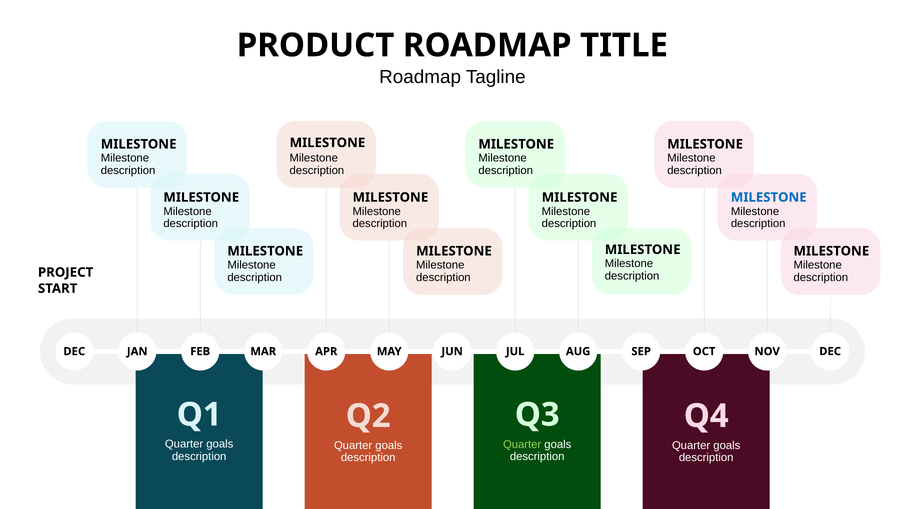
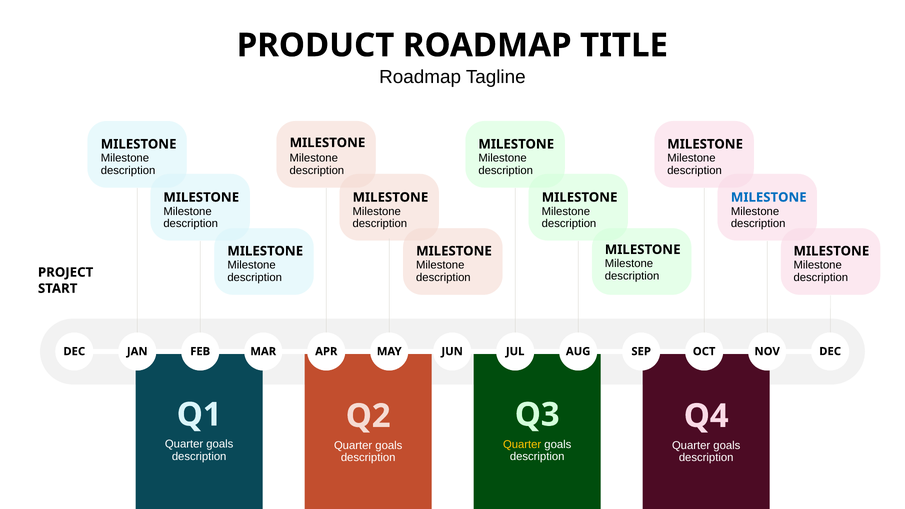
Quarter at (522, 444) colour: light green -> yellow
